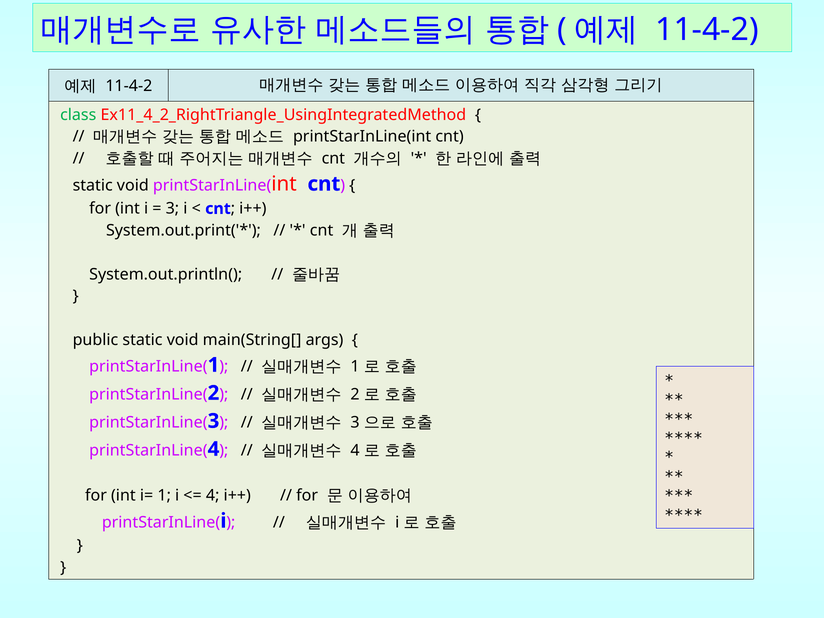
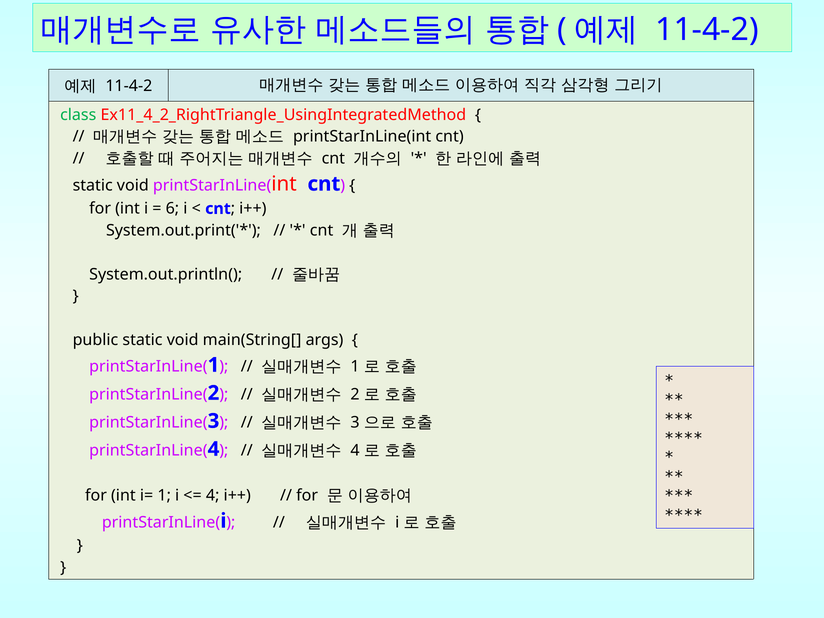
3 at (172, 209): 3 -> 6
